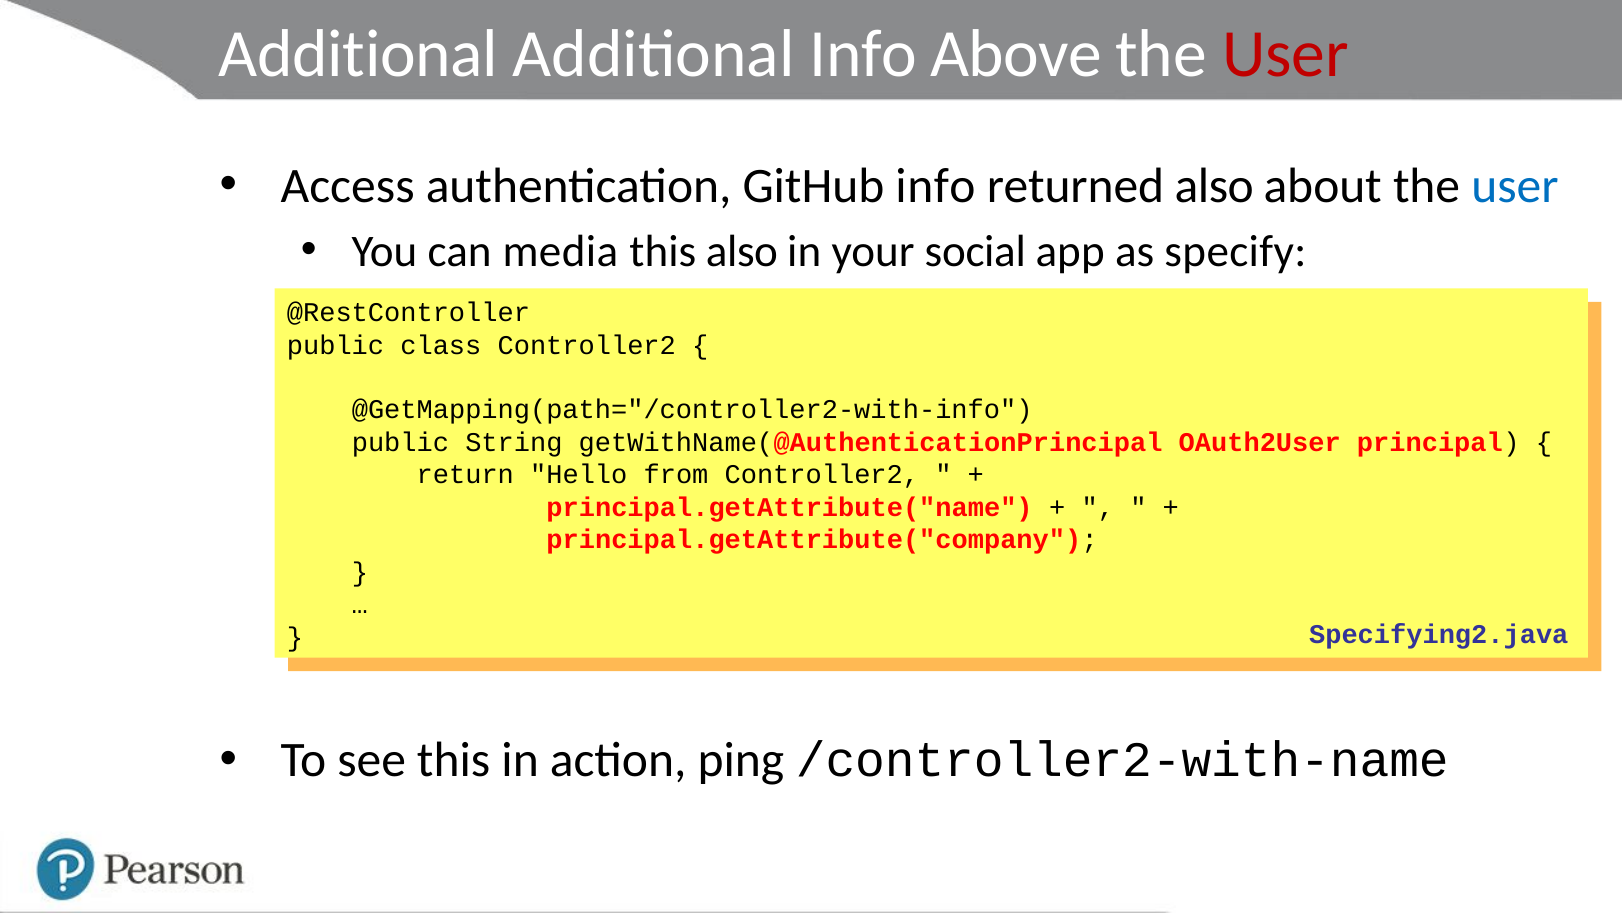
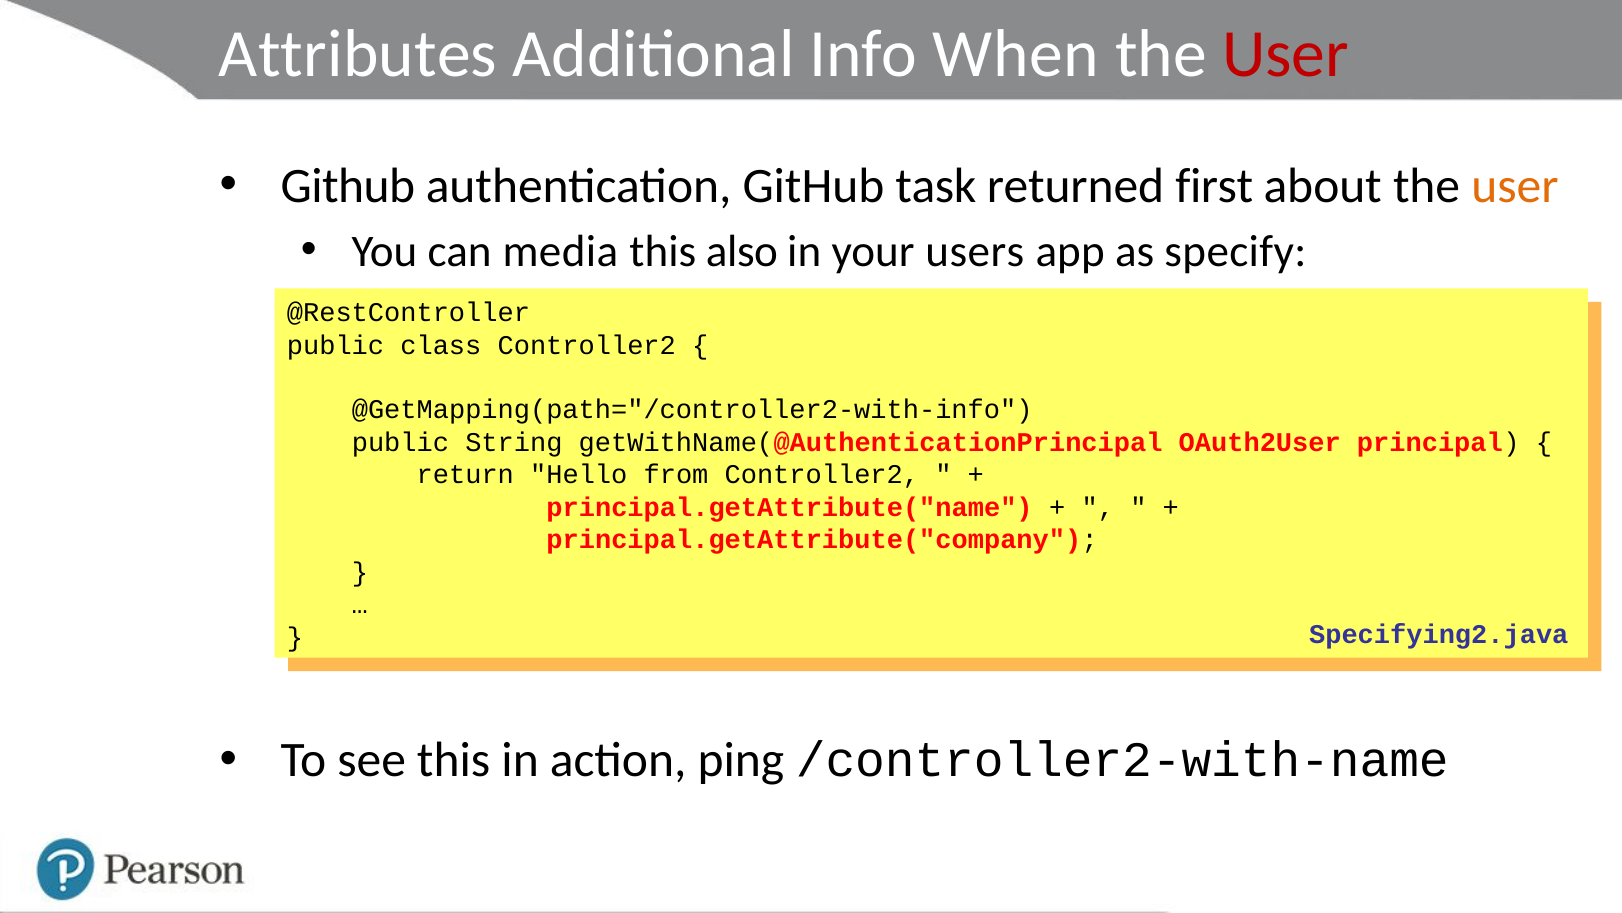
Additional at (358, 54): Additional -> Attributes
Above: Above -> When
Access at (348, 186): Access -> Github
GitHub info: info -> task
returned also: also -> first
user at (1515, 186) colour: blue -> orange
social: social -> users
